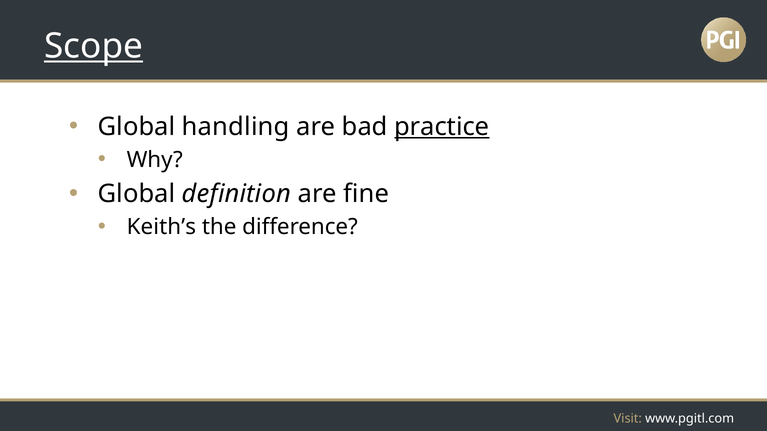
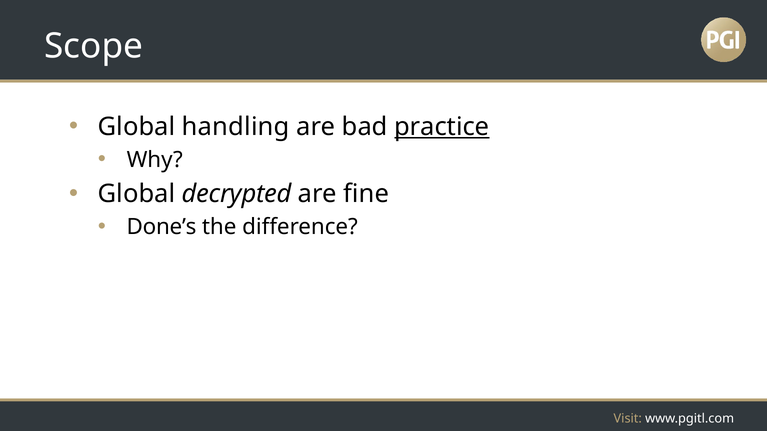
Scope underline: present -> none
definition: definition -> decrypted
Keith’s: Keith’s -> Done’s
